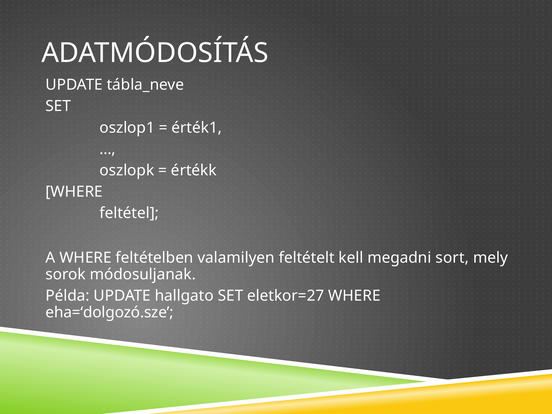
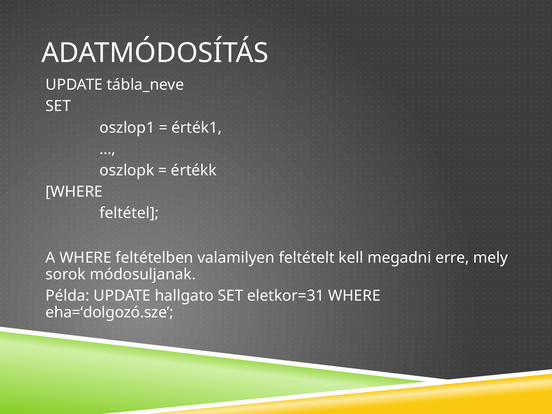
sort: sort -> erre
eletkor=27: eletkor=27 -> eletkor=31
